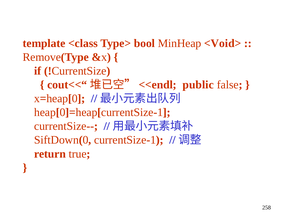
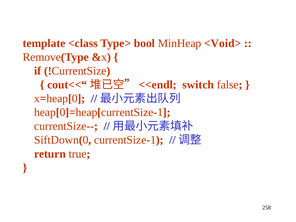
public: public -> switch
